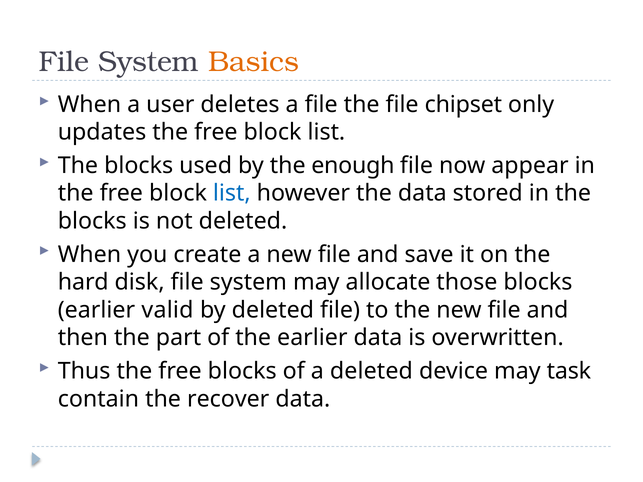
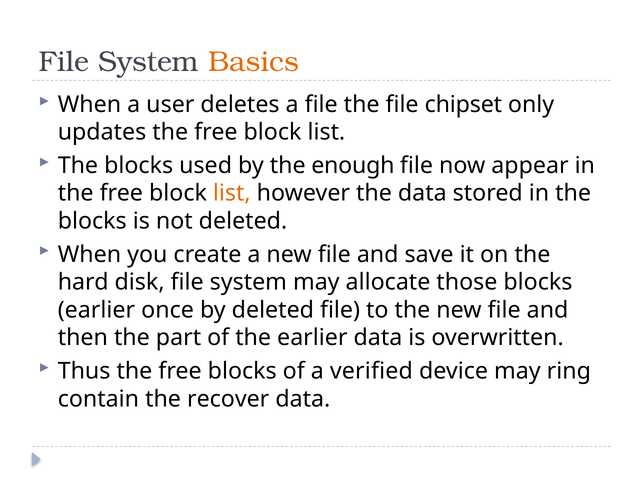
list at (232, 193) colour: blue -> orange
valid: valid -> once
a deleted: deleted -> verified
task: task -> ring
